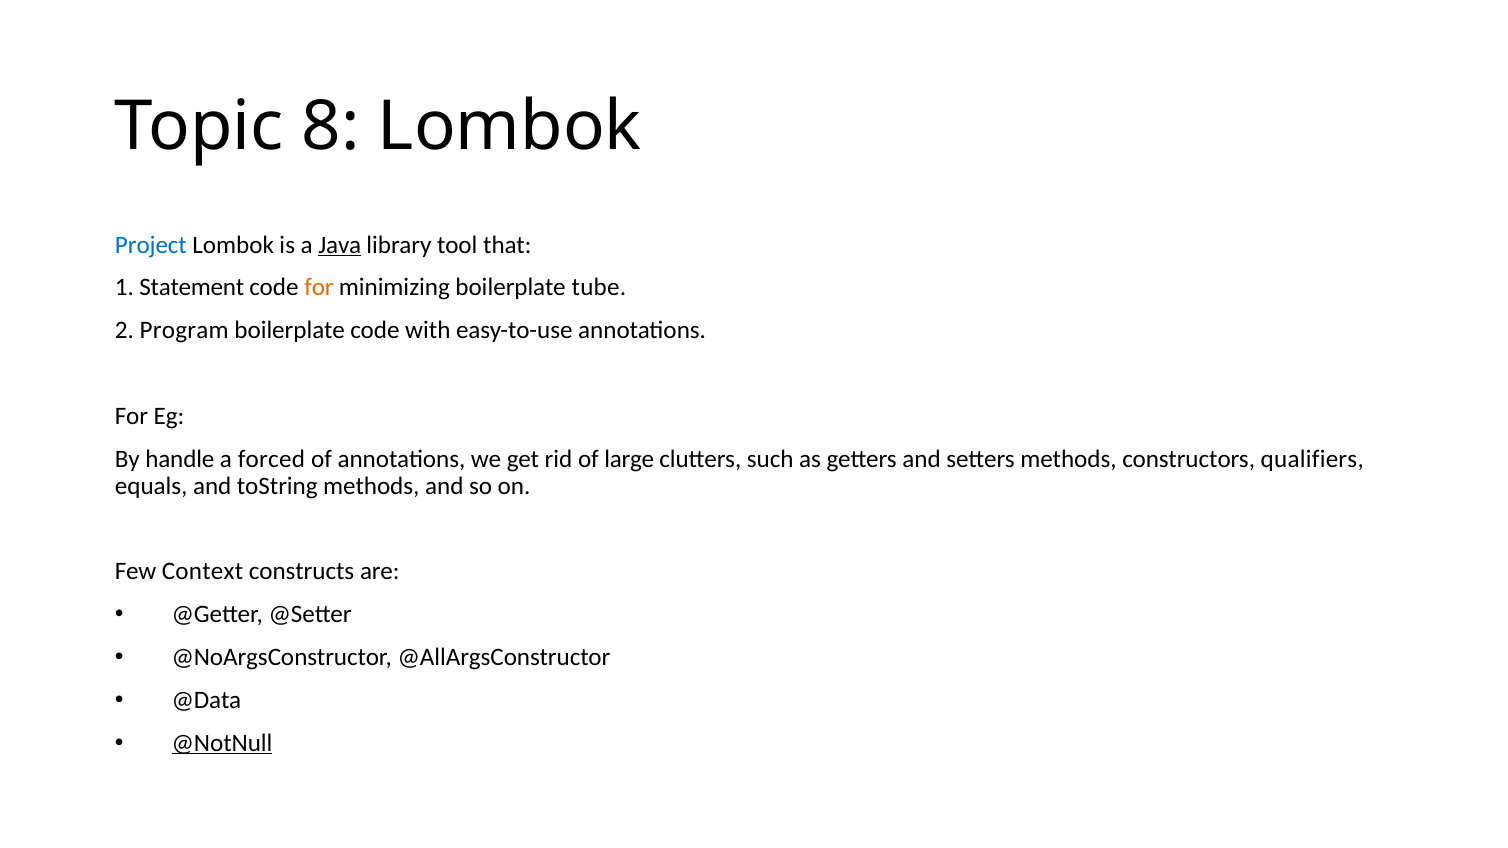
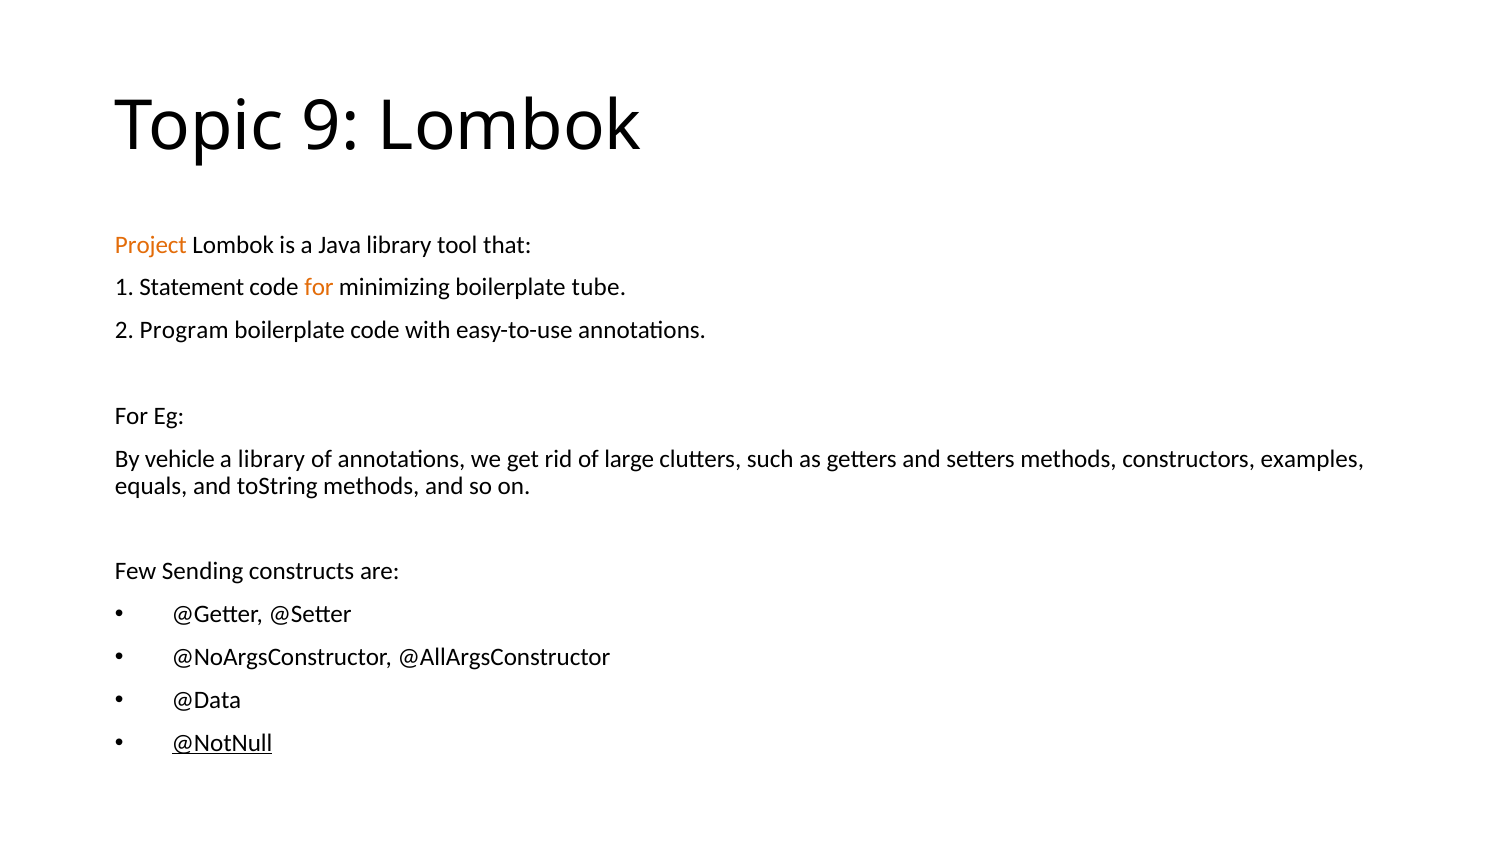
8: 8 -> 9
Project colour: blue -> orange
Java underline: present -> none
handle: handle -> vehicle
a forced: forced -> library
qualifiers: qualifiers -> examples
Context: Context -> Sending
